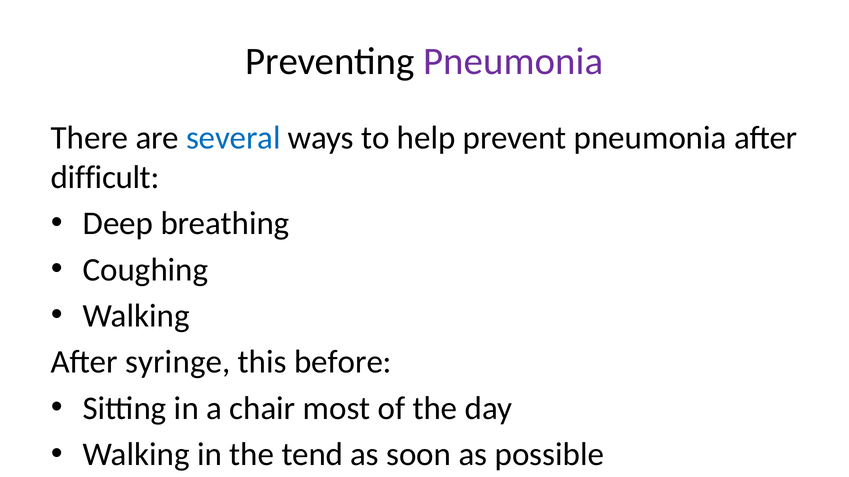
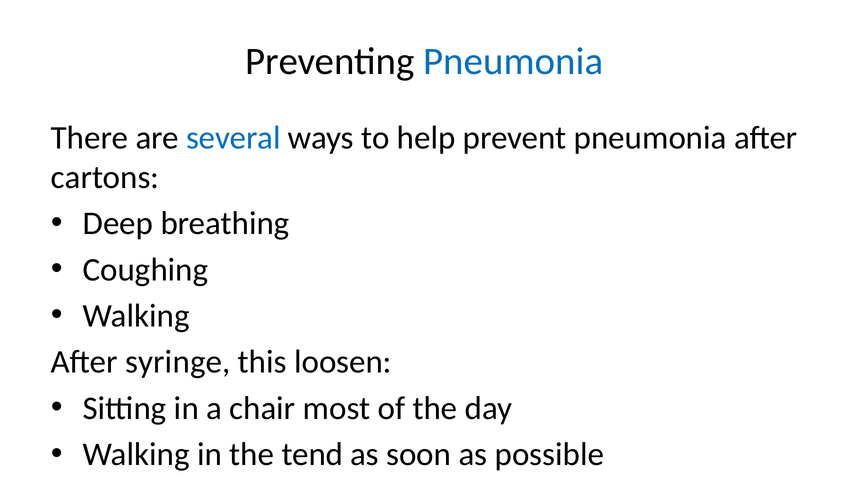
Pneumonia at (513, 62) colour: purple -> blue
difficult: difficult -> cartons
before: before -> loosen
